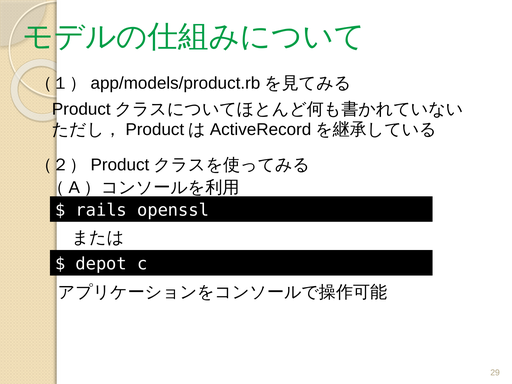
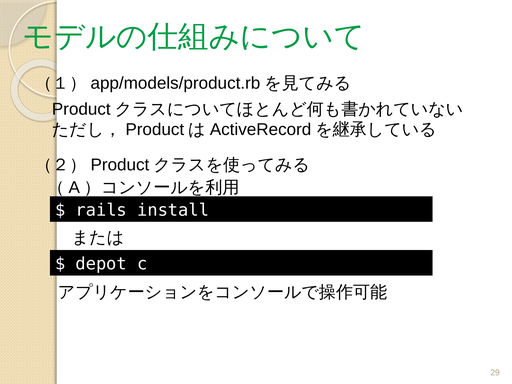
openssl: openssl -> install
